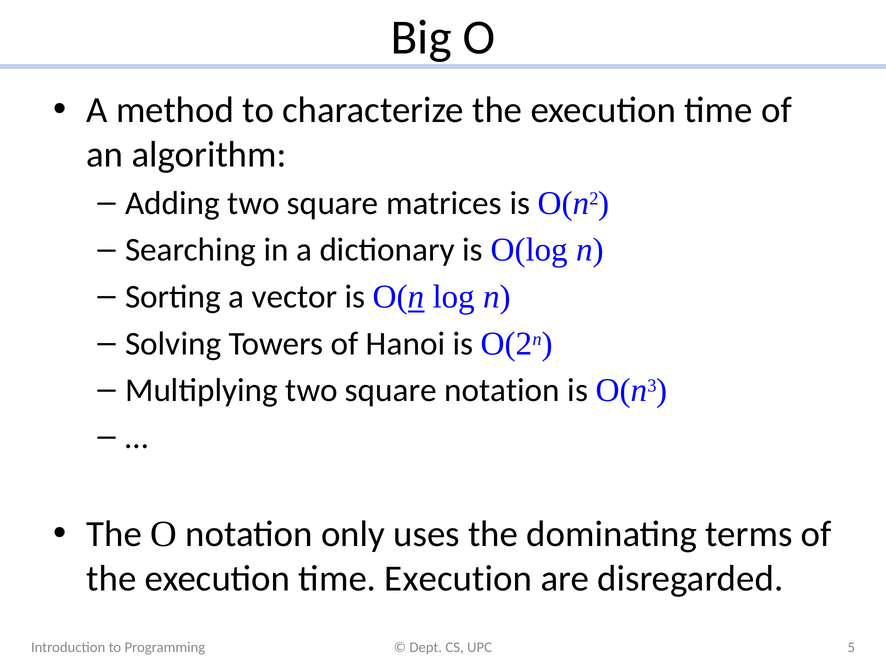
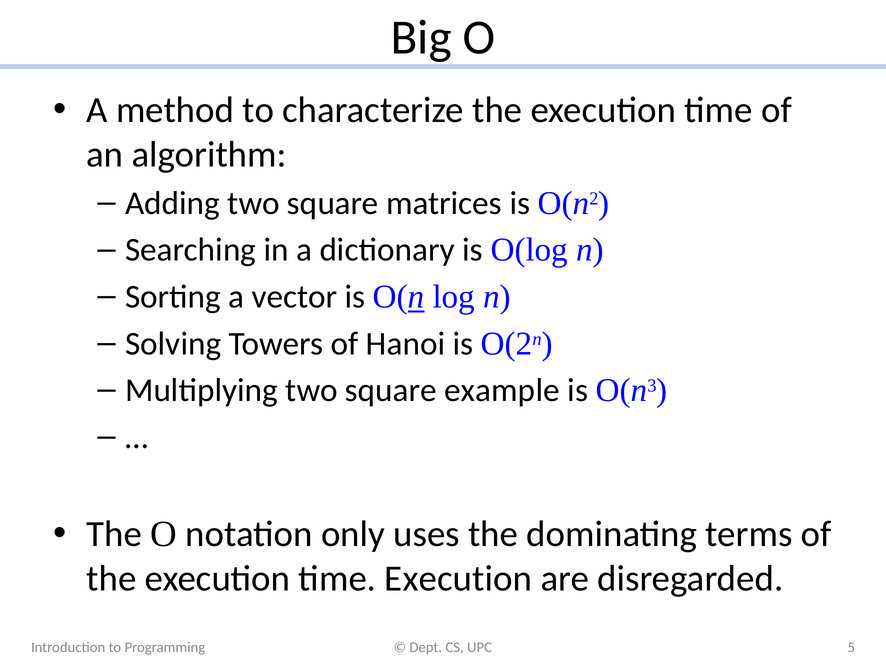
square notation: notation -> example
